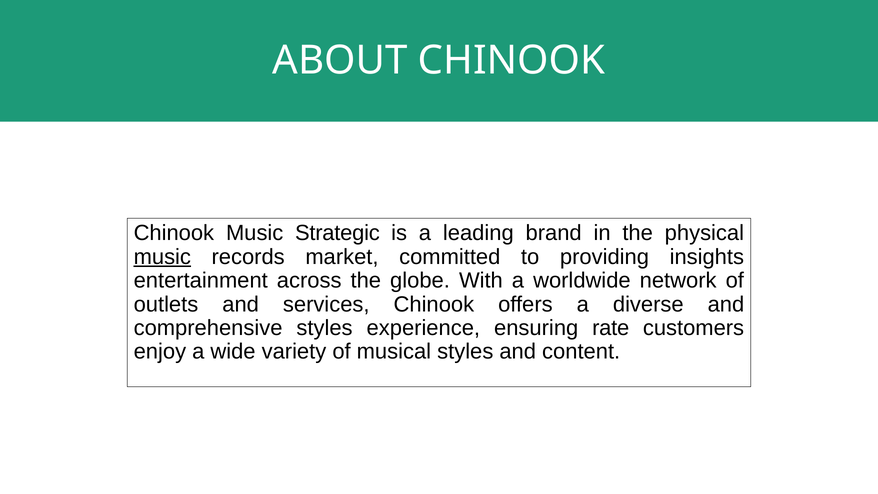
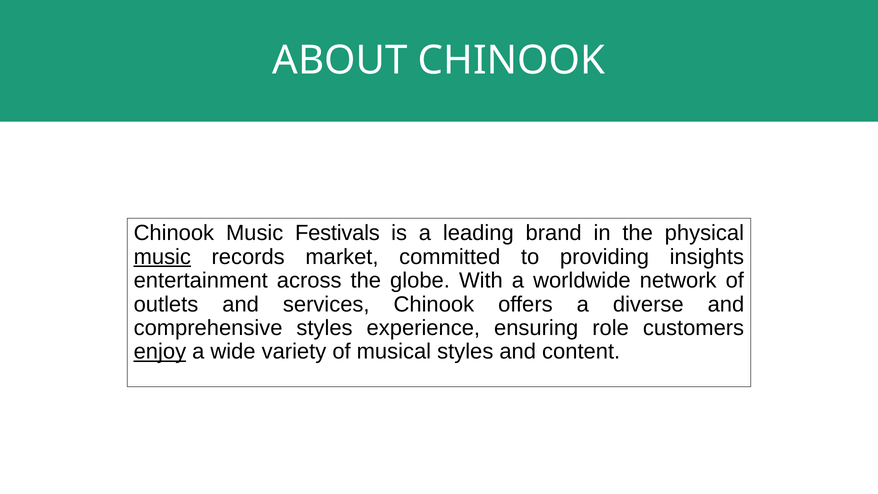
Strategic: Strategic -> Festivals
rate: rate -> role
enjoy underline: none -> present
